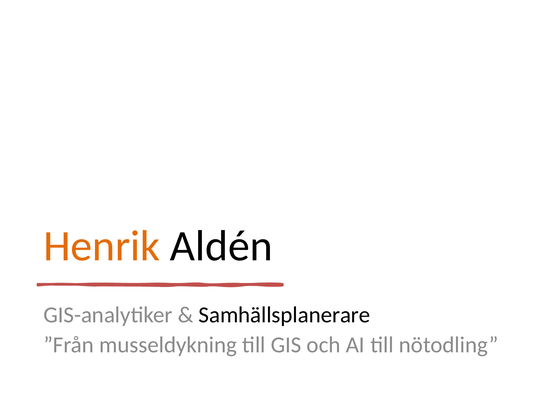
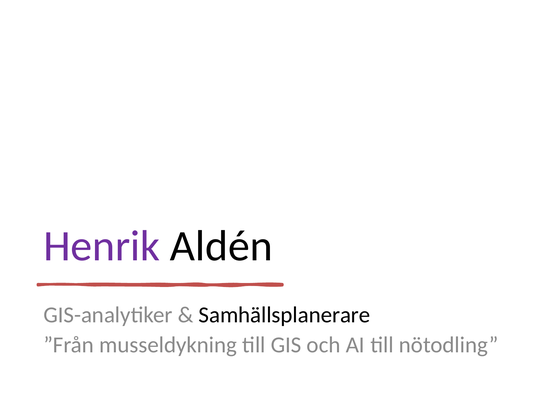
Henrik colour: orange -> purple
